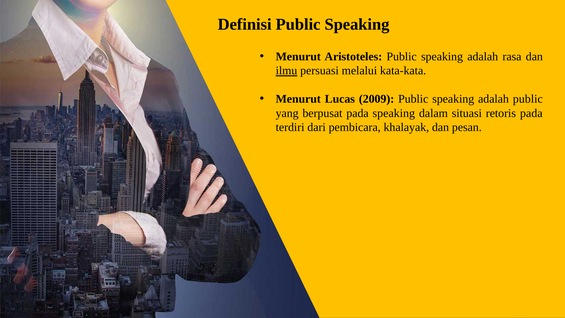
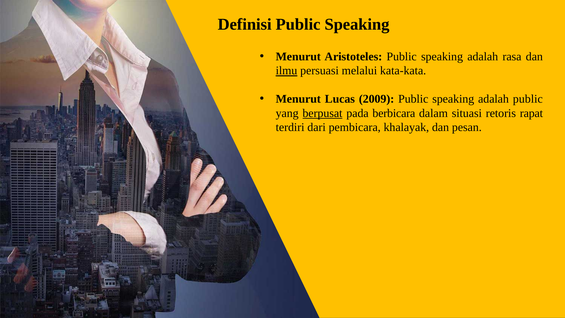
berpusat underline: none -> present
pada speaking: speaking -> berbicara
retoris pada: pada -> rapat
